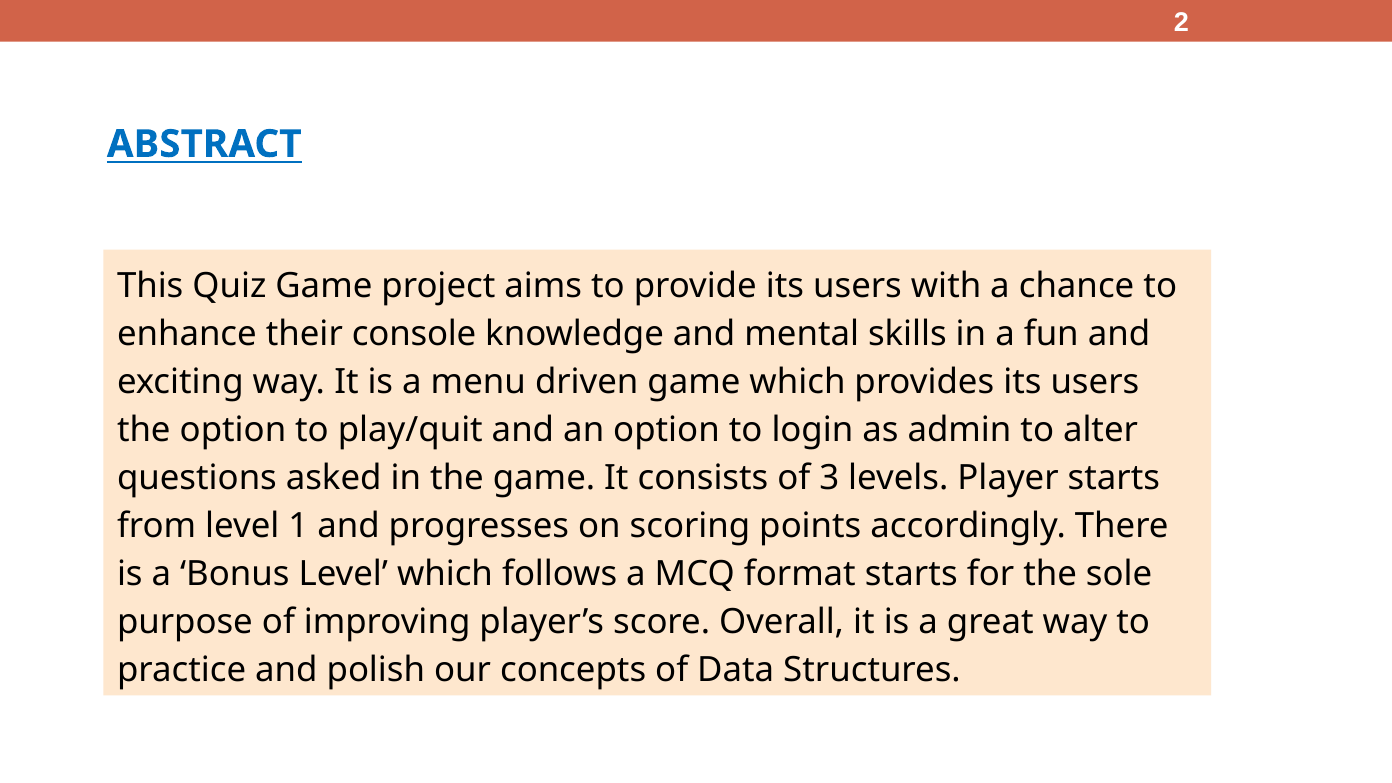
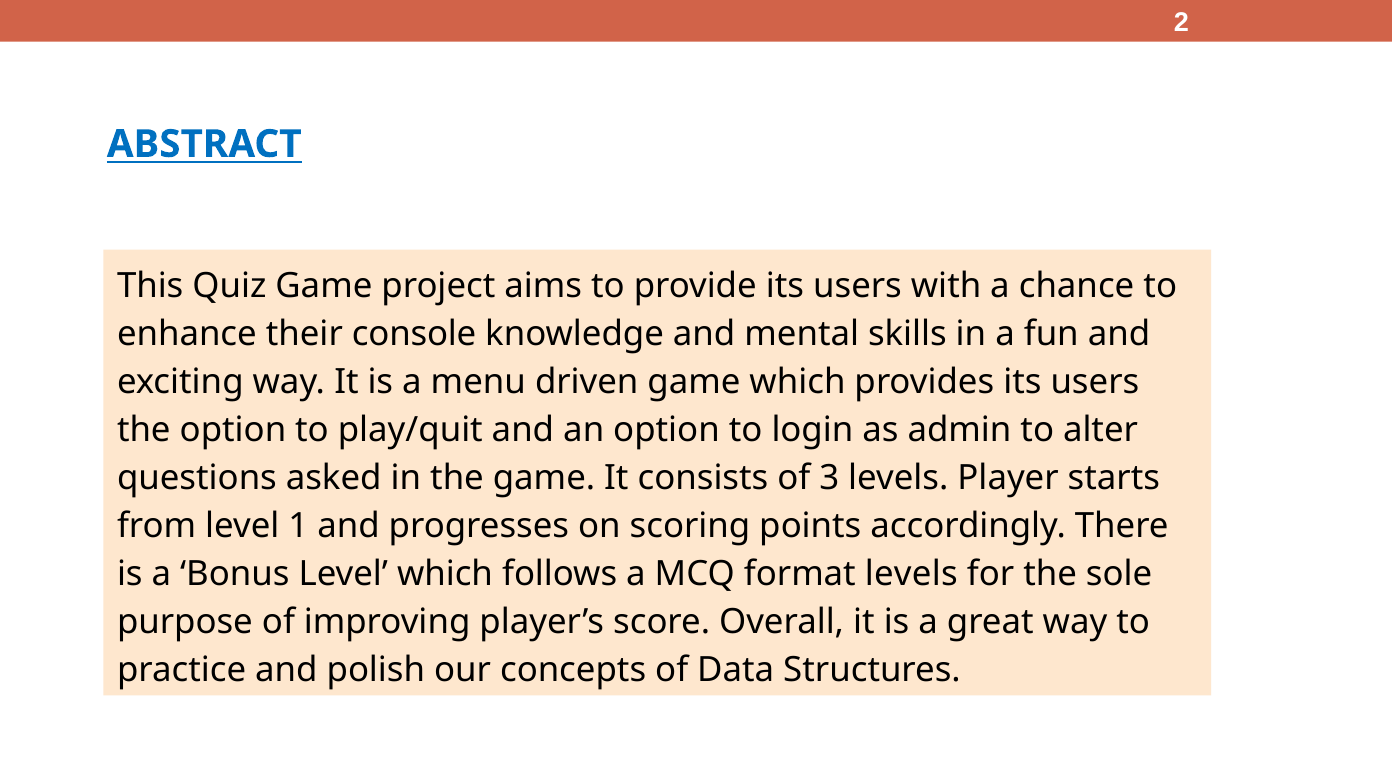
format starts: starts -> levels
